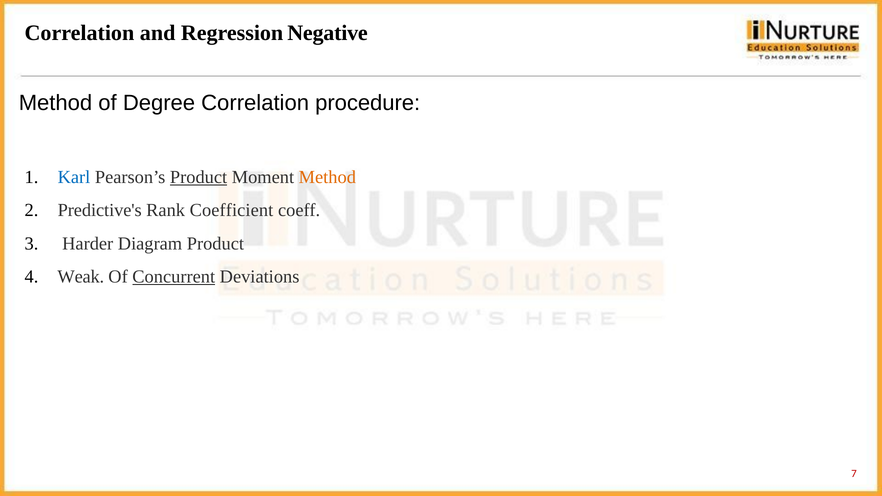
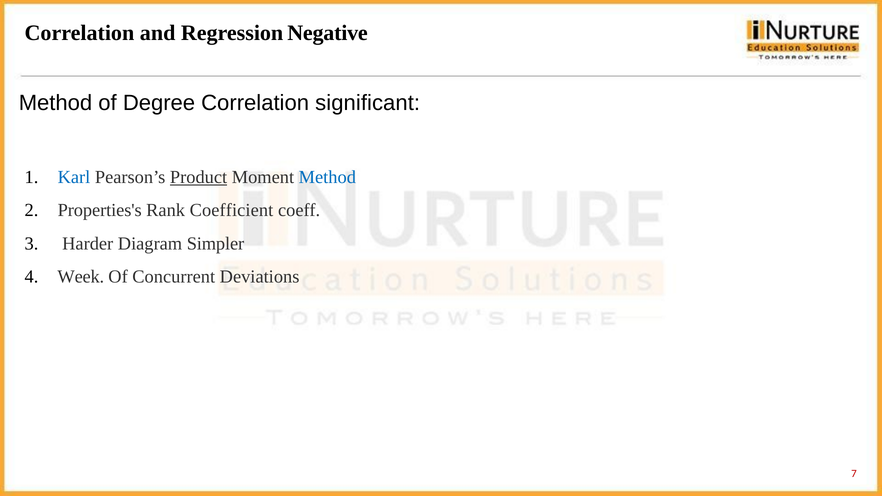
procedure: procedure -> significant
Method at (327, 177) colour: orange -> blue
Predictive's: Predictive's -> Properties's
Diagram Product: Product -> Simpler
Weak: Weak -> Week
Concurrent underline: present -> none
